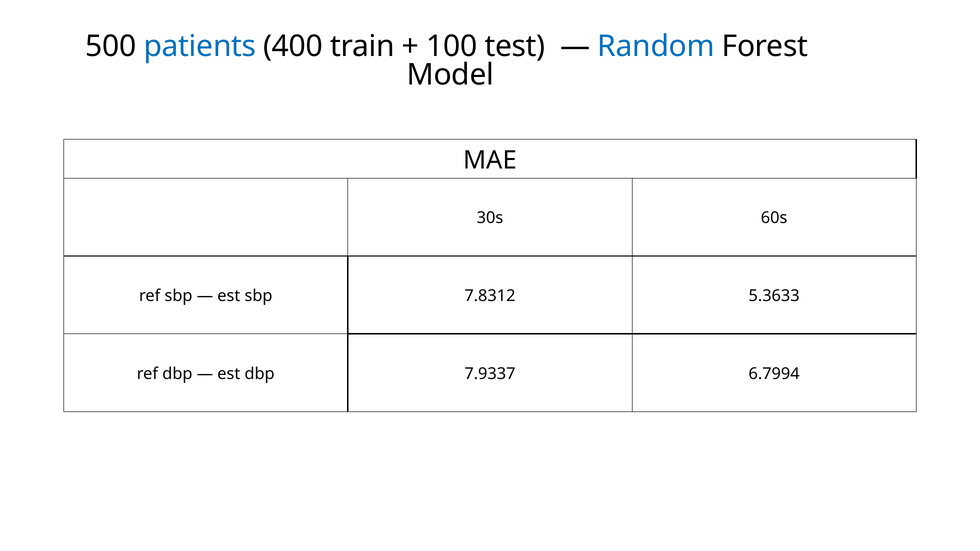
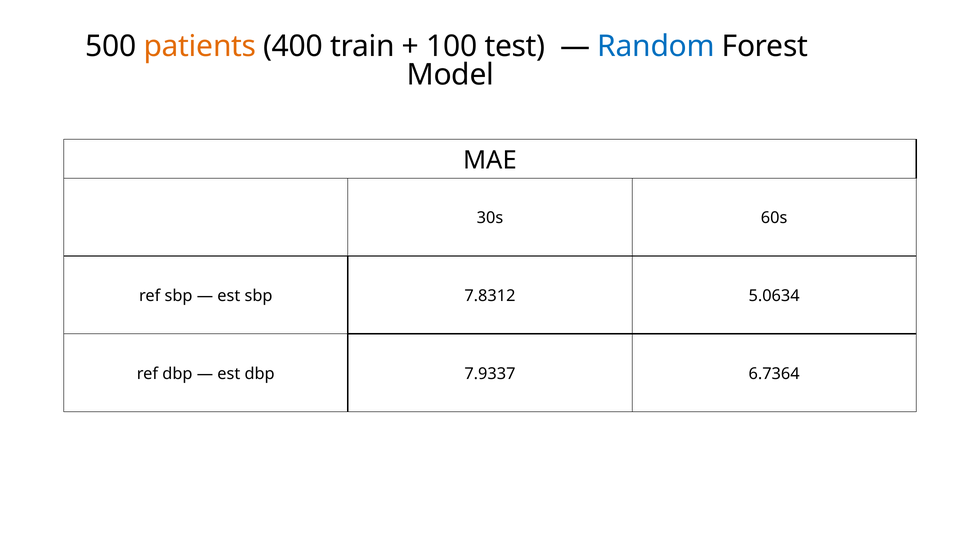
patients colour: blue -> orange
5.3633: 5.3633 -> 5.0634
6.7994: 6.7994 -> 6.7364
